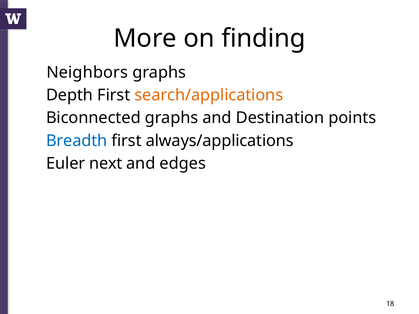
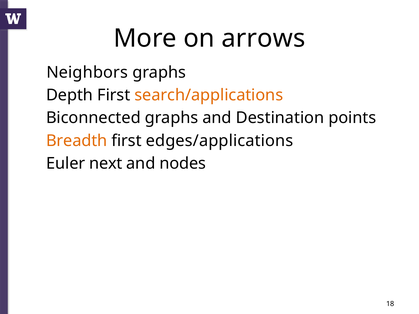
finding: finding -> arrows
Breadth colour: blue -> orange
always/applications: always/applications -> edges/applications
edges: edges -> nodes
